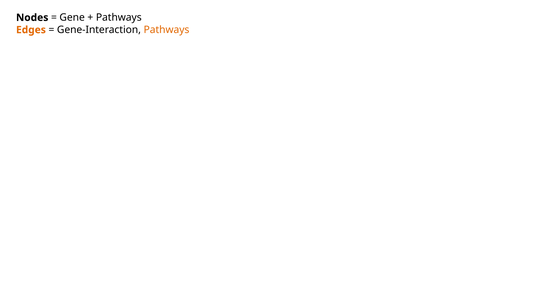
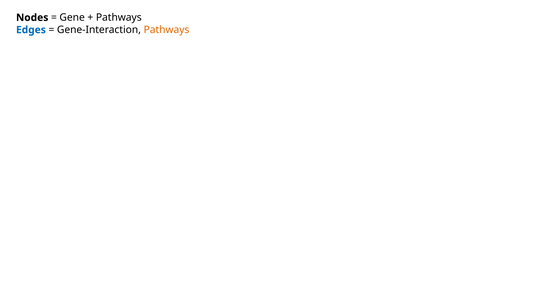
Edges colour: orange -> blue
